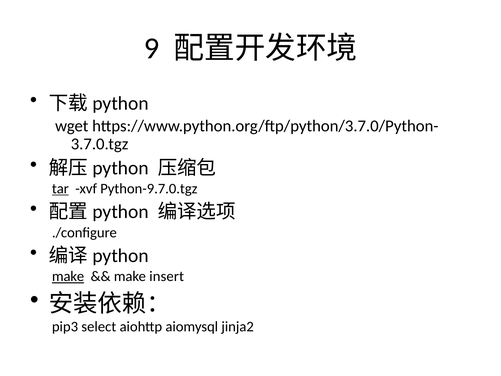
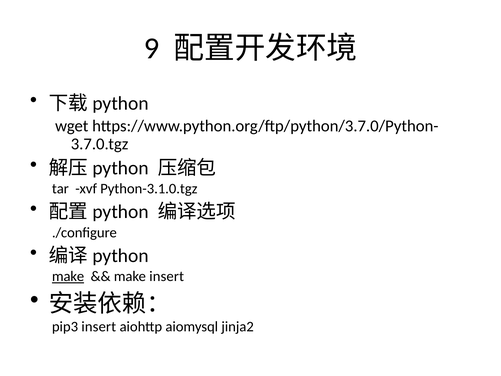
tar underline: present -> none
Python-9.7.0.tgz: Python-9.7.0.tgz -> Python-3.1.0.tgz
pip3 select: select -> insert
